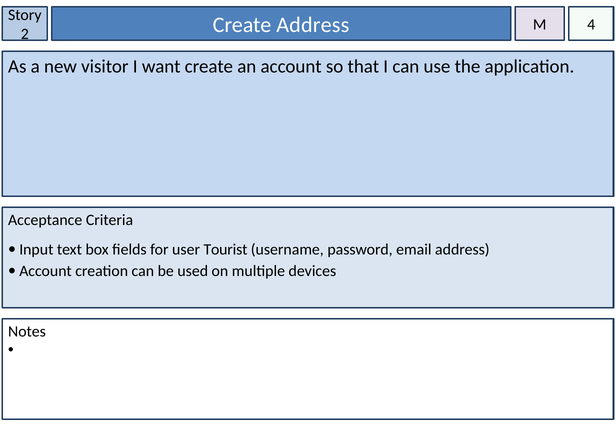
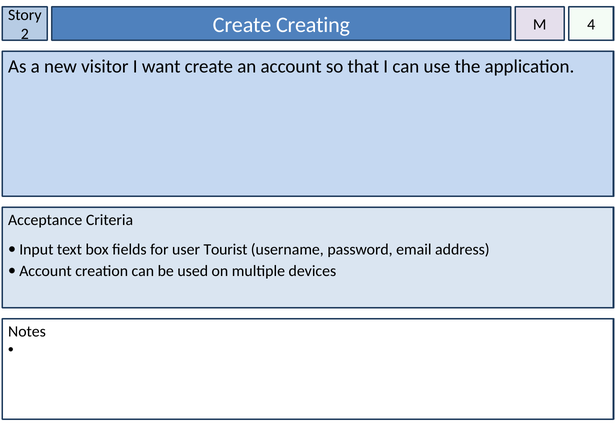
Create Address: Address -> Creating
